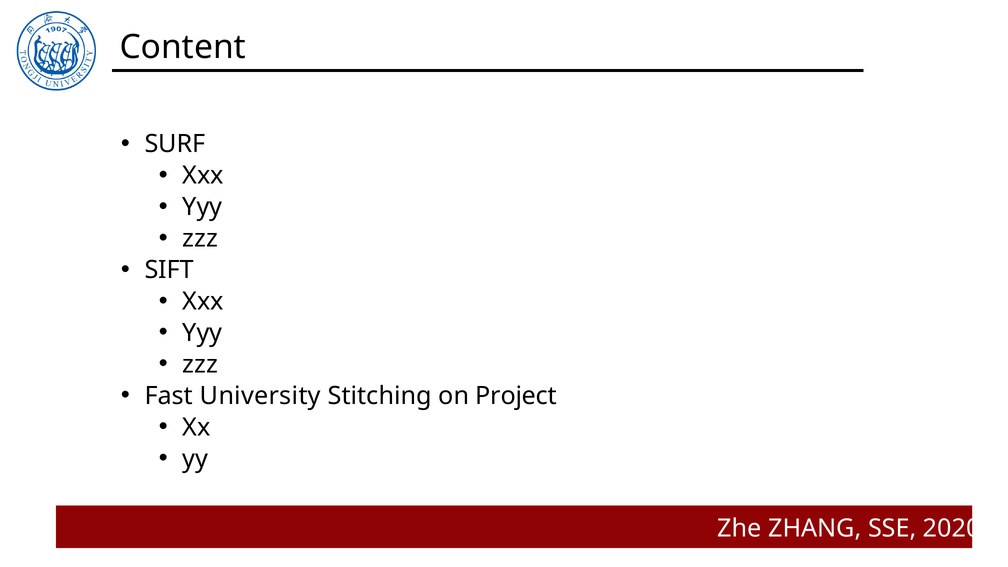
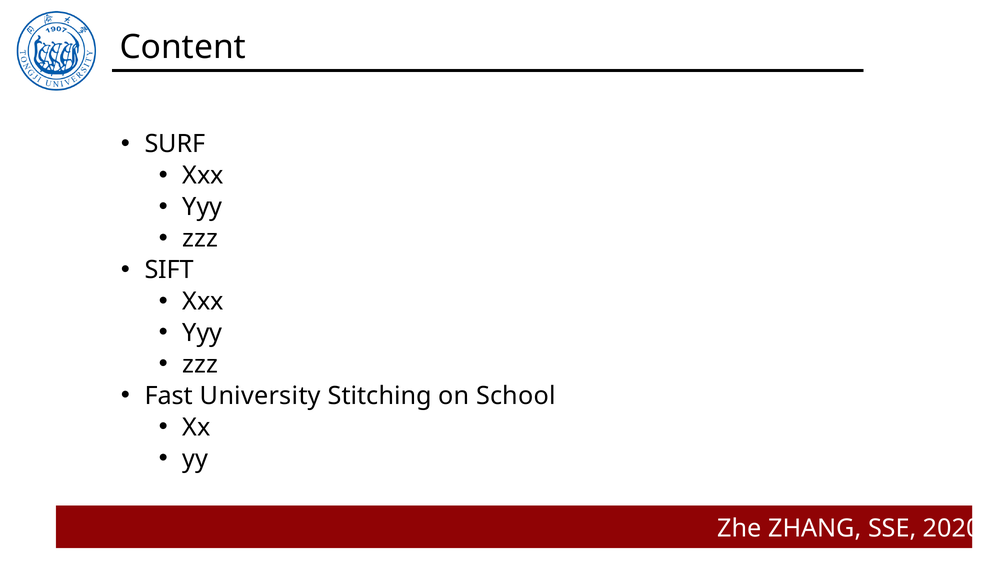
Project: Project -> School
